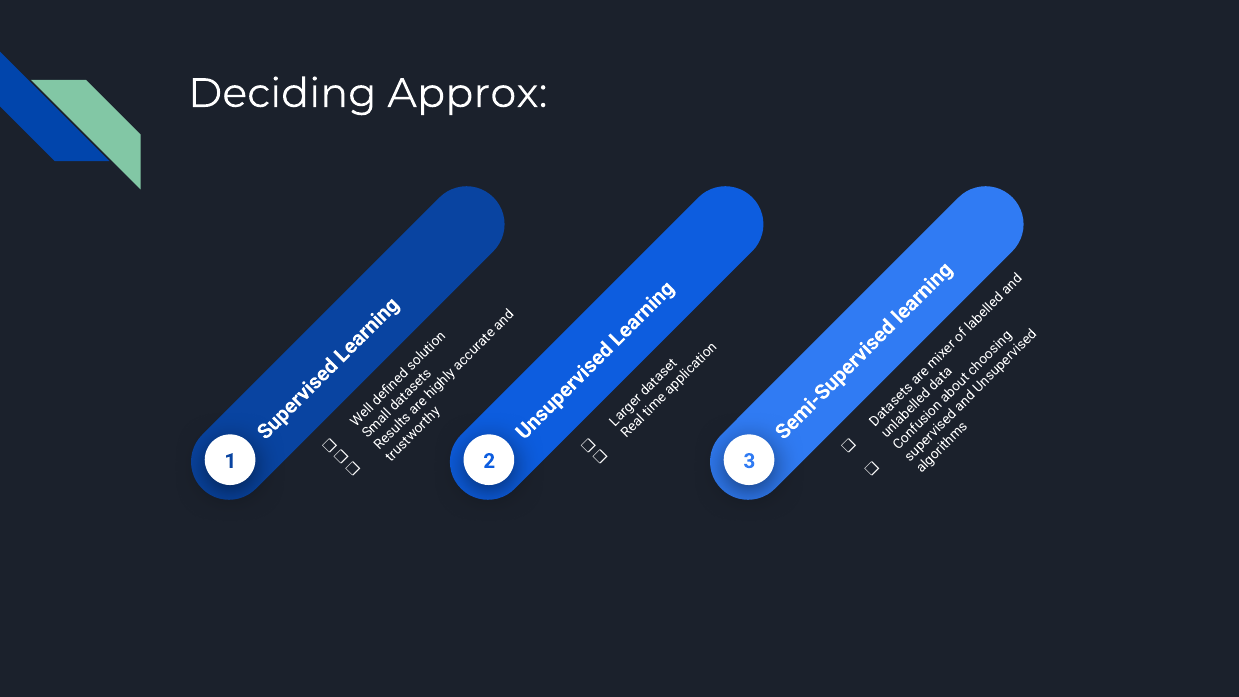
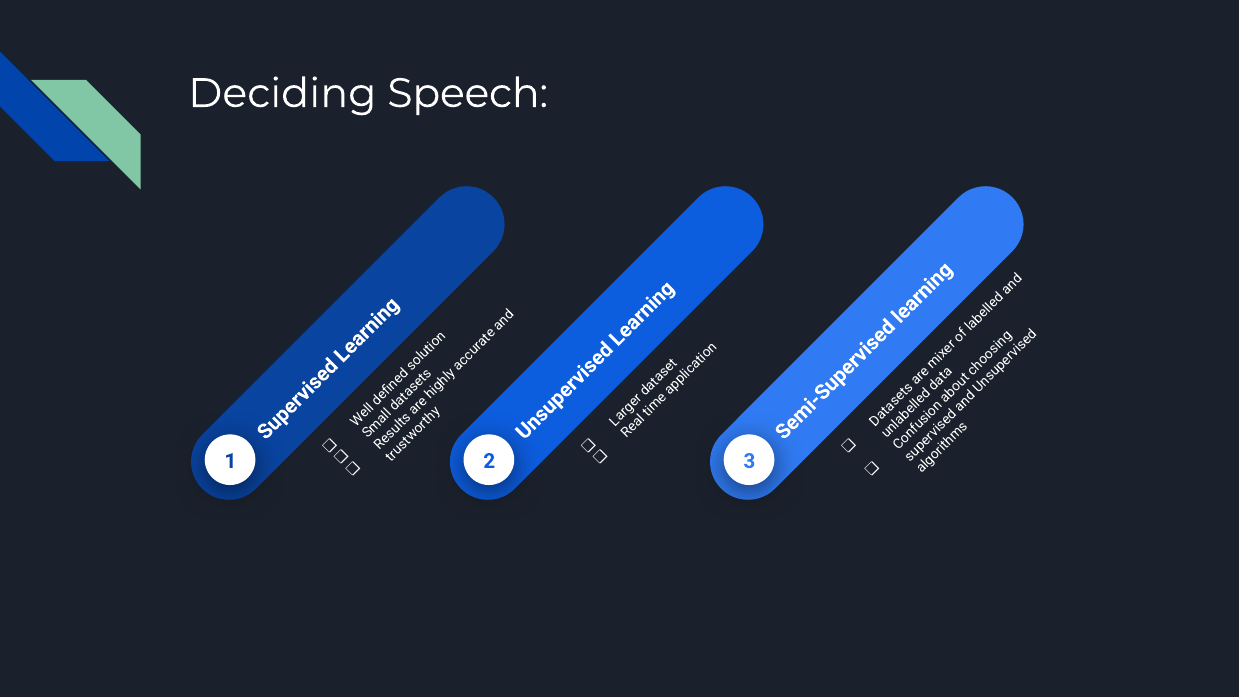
Approx: Approx -> Speech
